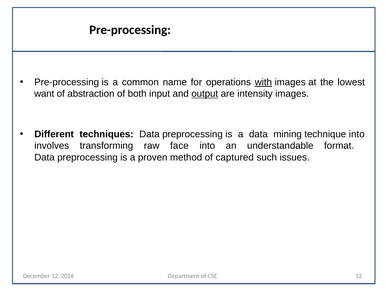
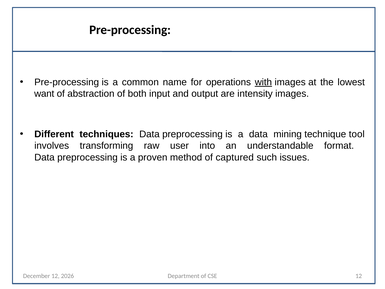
output underline: present -> none
technique into: into -> tool
face: face -> user
